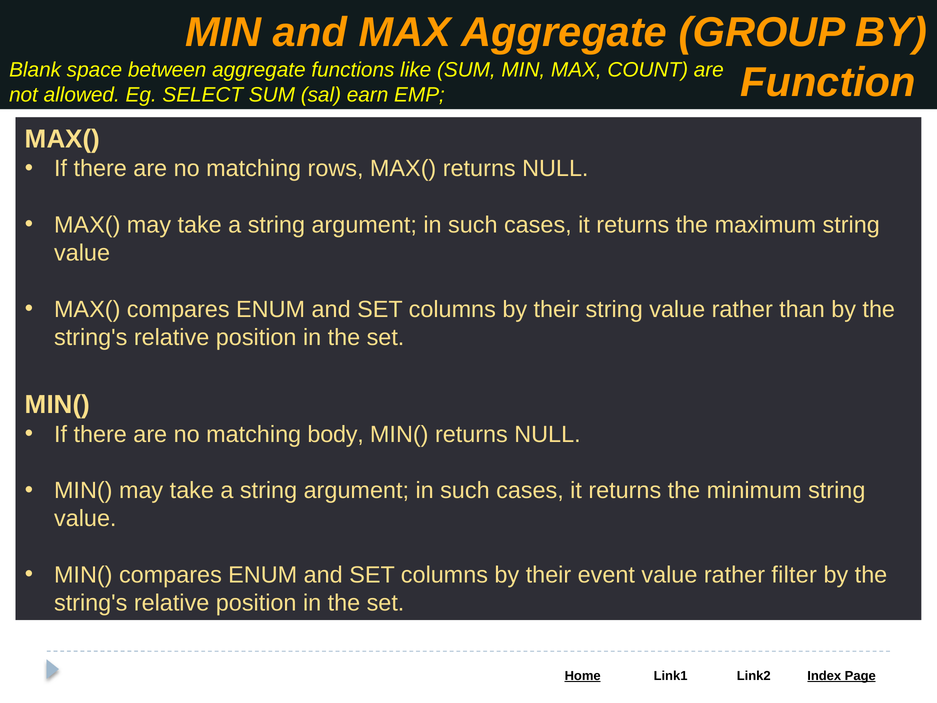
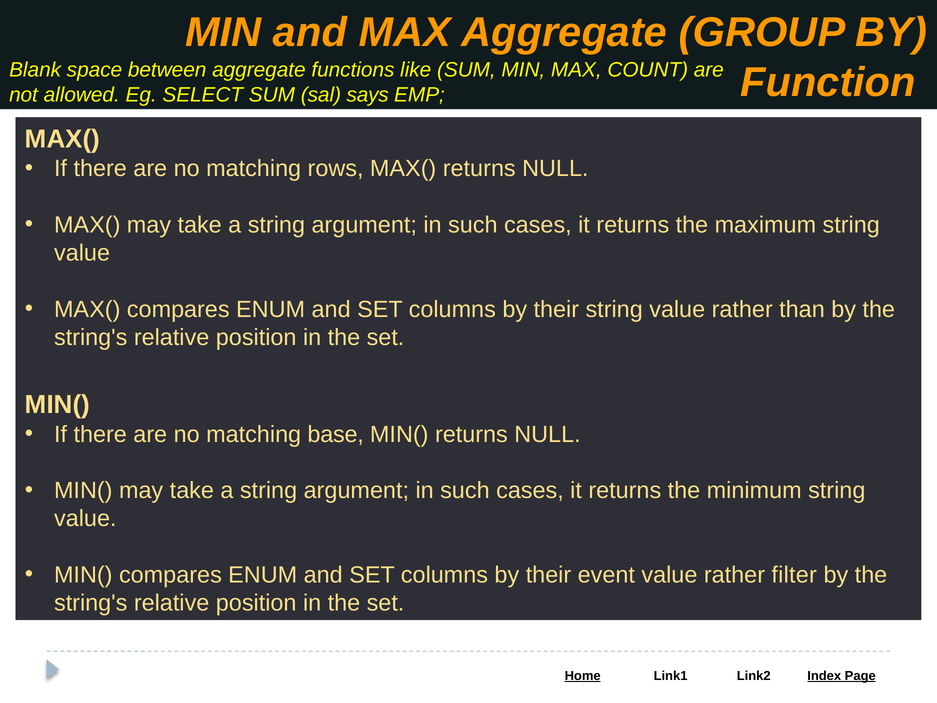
earn: earn -> says
body: body -> base
